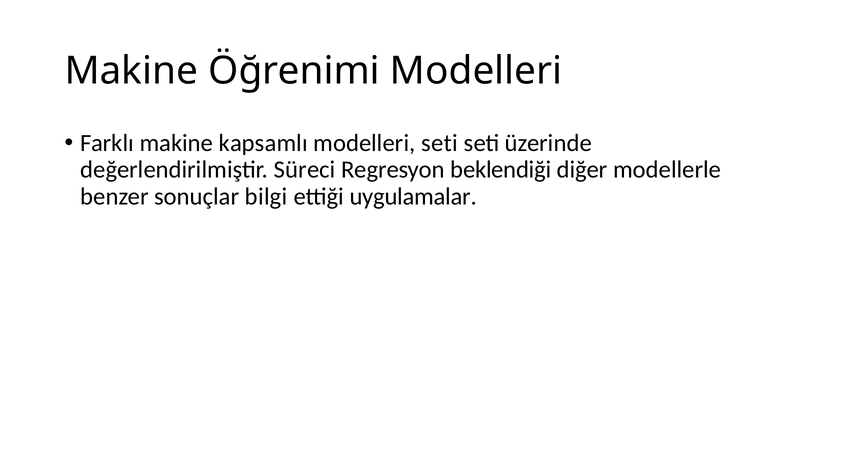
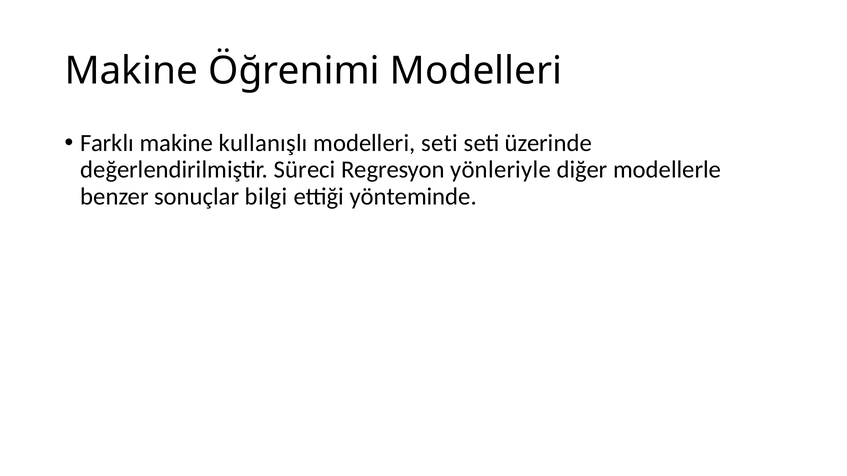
kapsamlı: kapsamlı -> kullanışlı
beklendiği: beklendiği -> yönleriyle
uygulamalar: uygulamalar -> yönteminde
